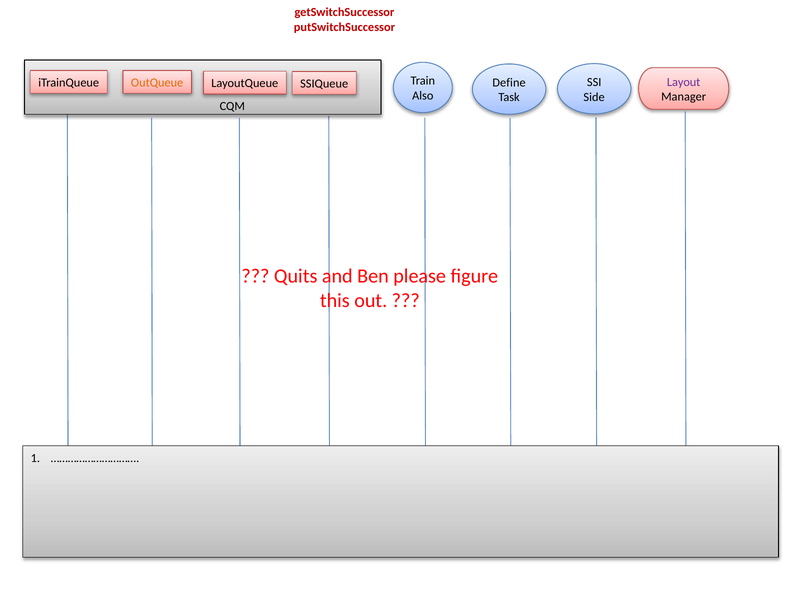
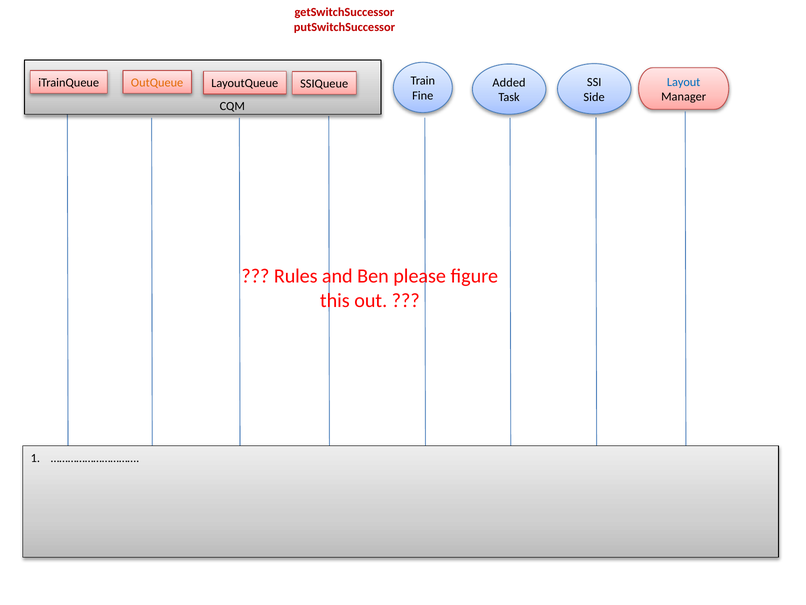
Layout colour: purple -> blue
Define: Define -> Added
Also: Also -> Fine
Quits: Quits -> Rules
